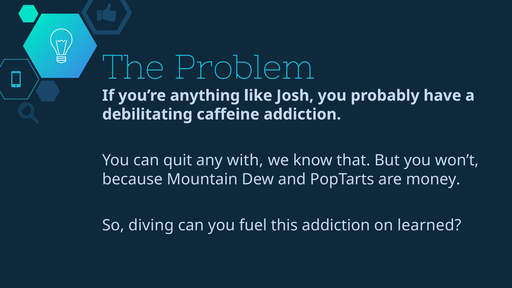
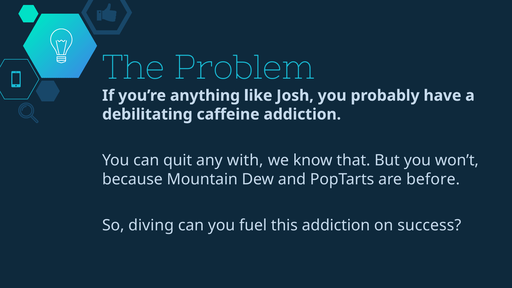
money: money -> before
learned: learned -> success
